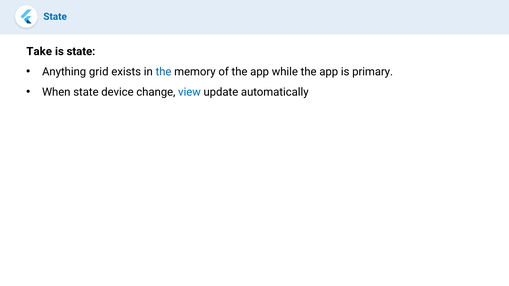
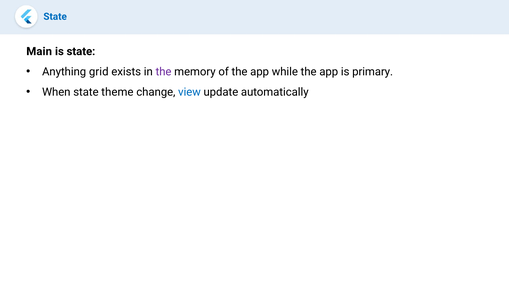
Take: Take -> Main
the at (164, 72) colour: blue -> purple
device: device -> theme
